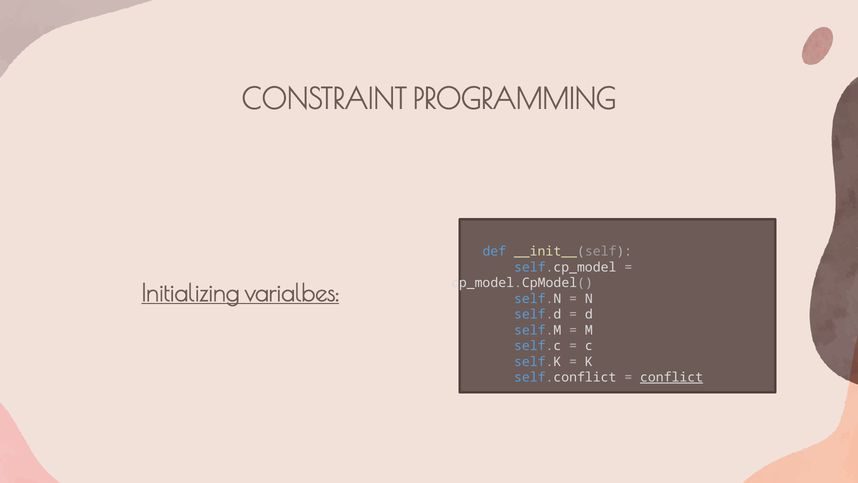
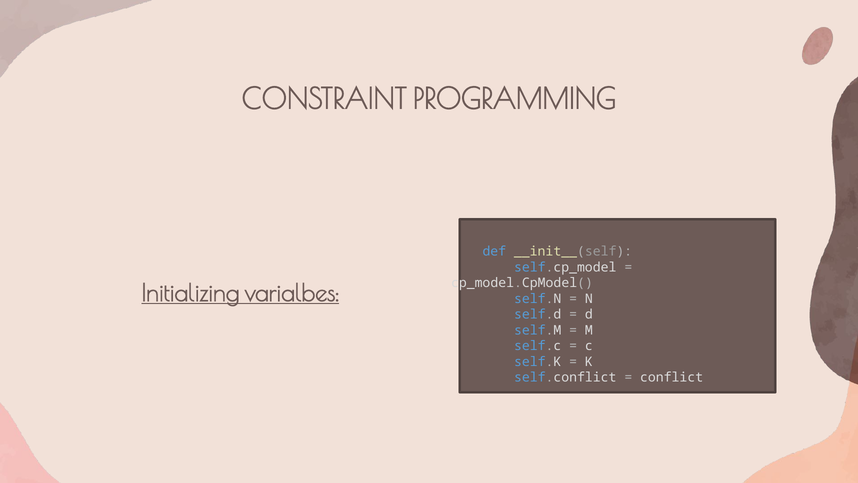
conflict underline: present -> none
